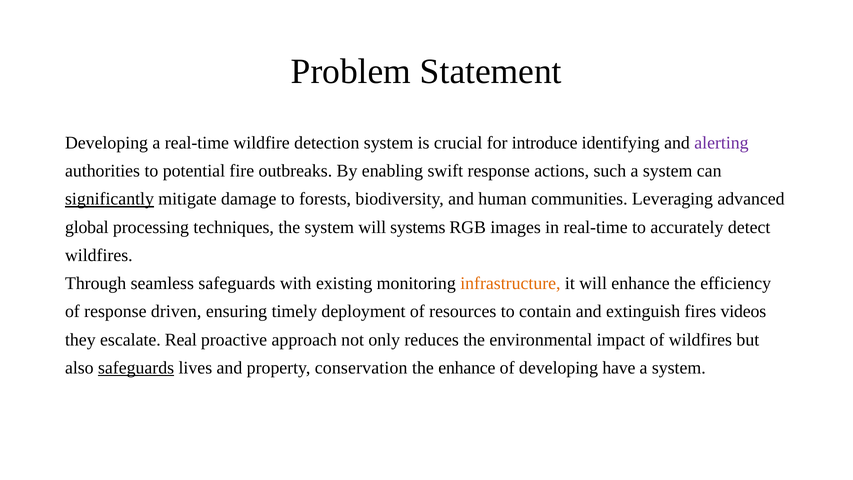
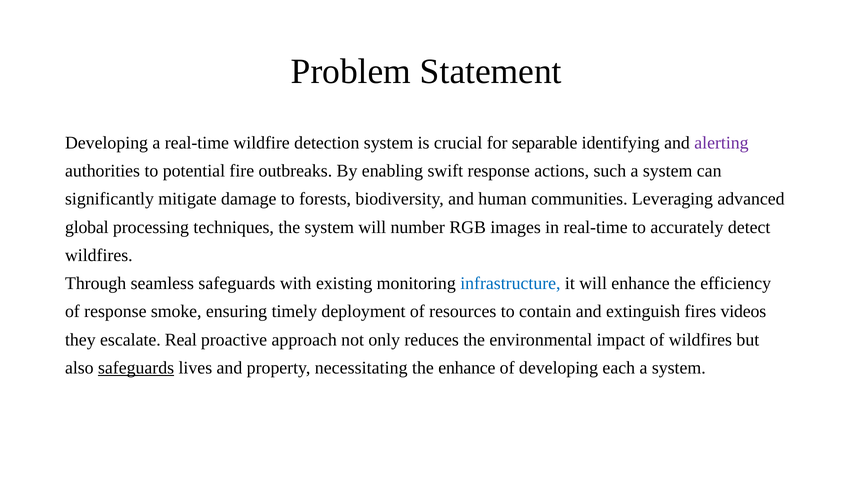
introduce: introduce -> separable
significantly underline: present -> none
systems: systems -> number
infrastructure colour: orange -> blue
driven: driven -> smoke
conservation: conservation -> necessitating
have: have -> each
